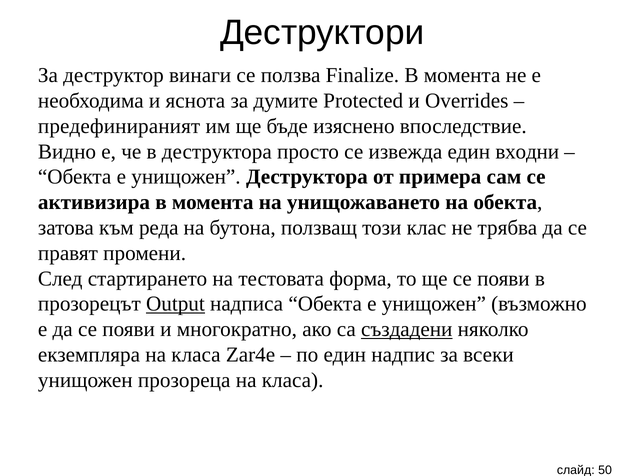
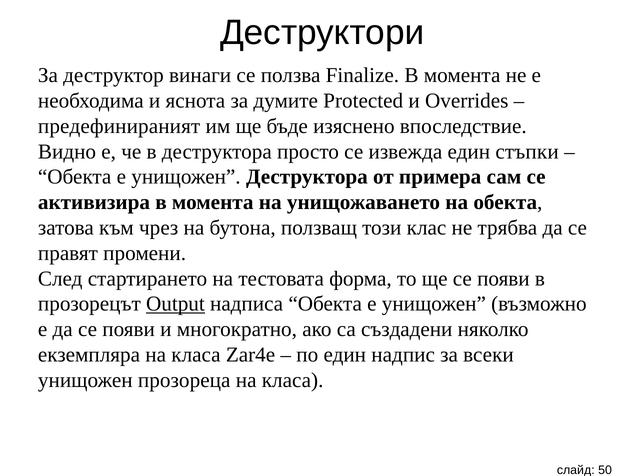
входни: входни -> стъпки
реда: реда -> чрез
създадени underline: present -> none
